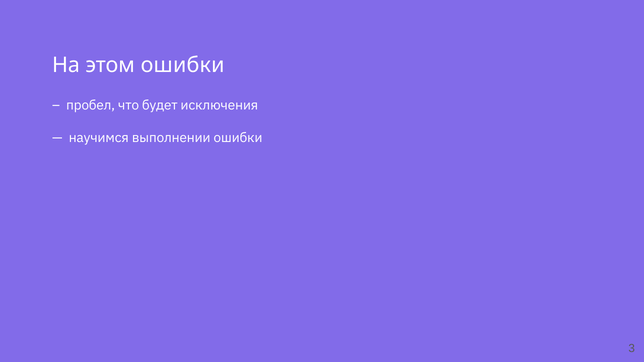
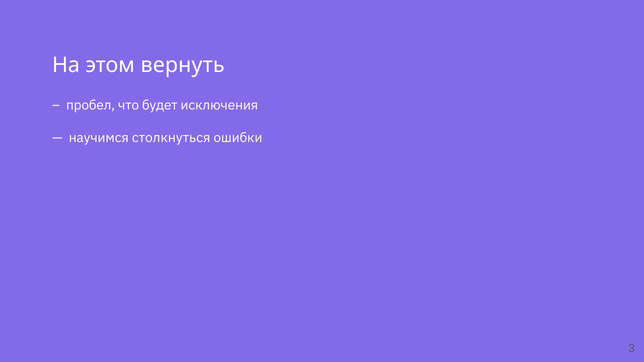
этом ошибки: ошибки -> вернуть
выполнении: выполнении -> столкнуться
